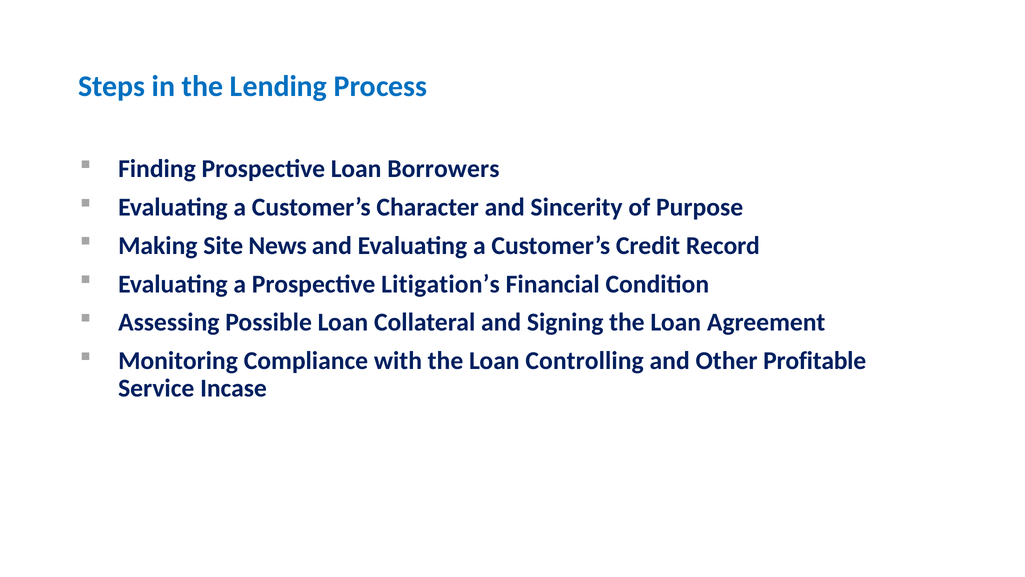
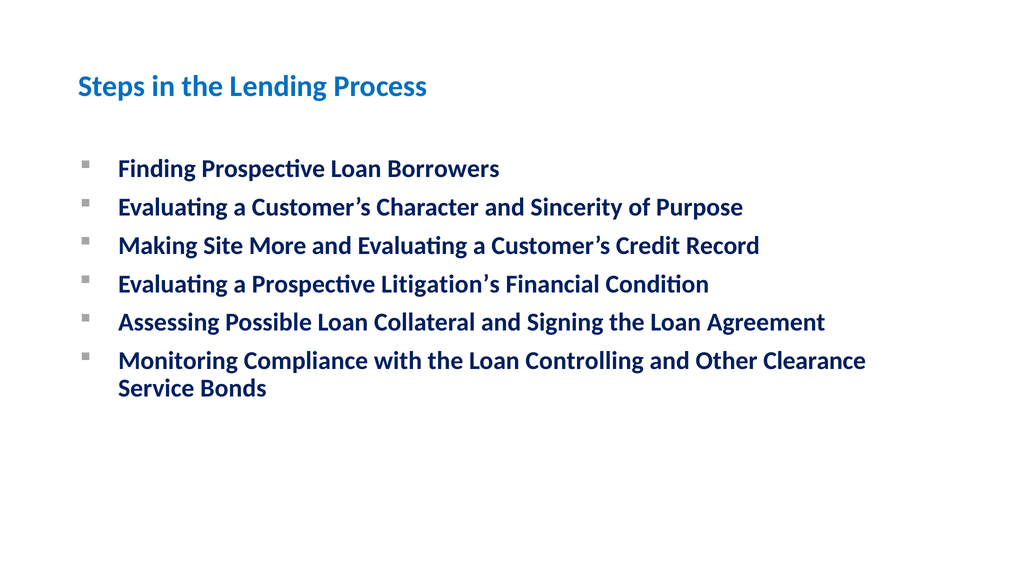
News: News -> More
Profitable: Profitable -> Clearance
Incase: Incase -> Bonds
